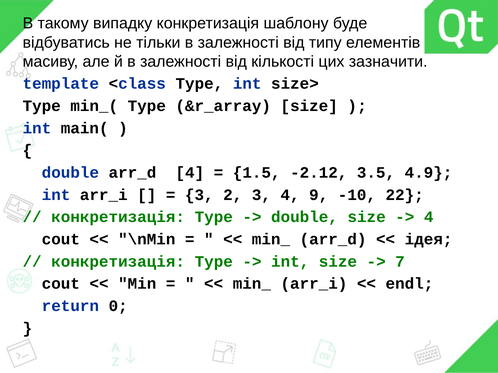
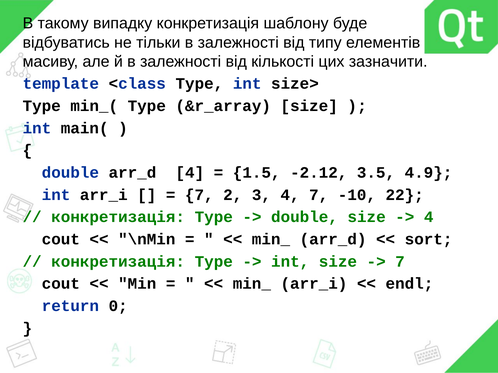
3 at (199, 195): 3 -> 7
4 9: 9 -> 7
ідея: ідея -> sort
